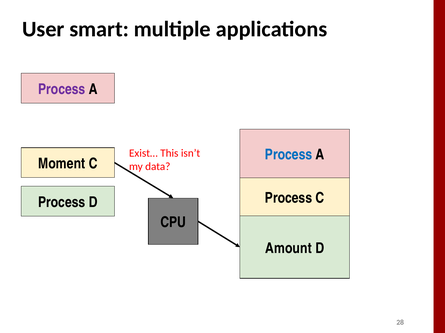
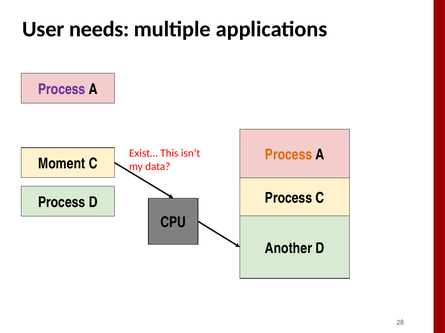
smart: smart -> needs
Process at (289, 155) colour: blue -> orange
Amount: Amount -> Another
